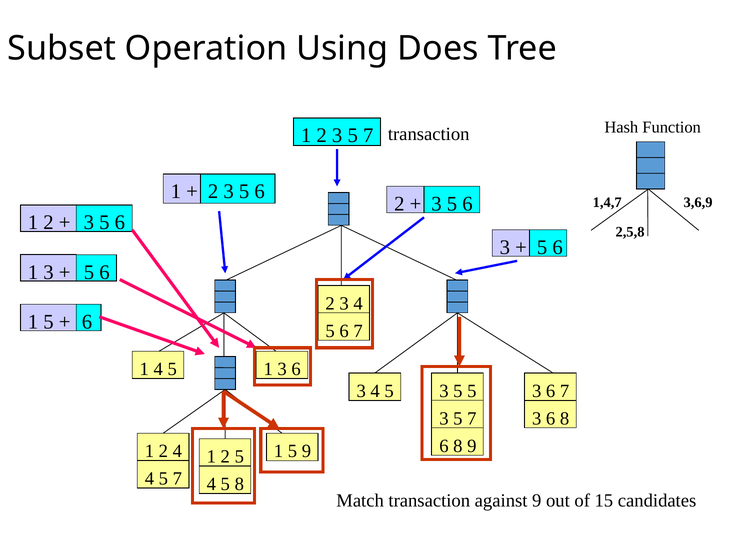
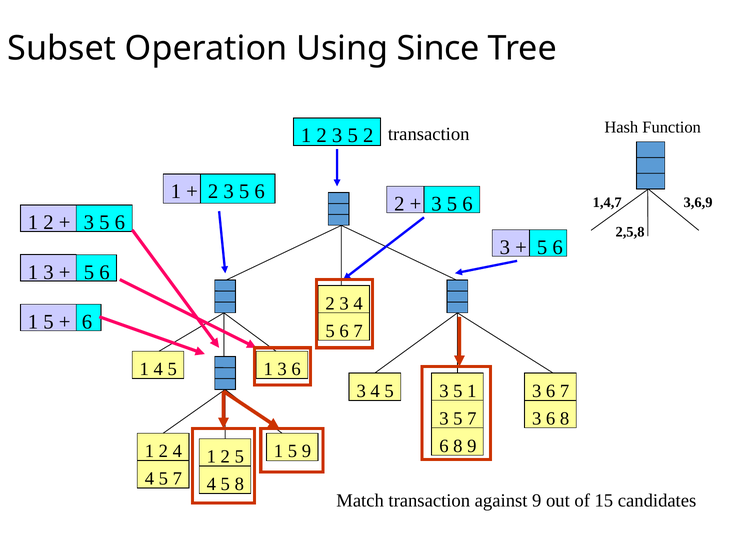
Does: Does -> Since
2 3 5 7: 7 -> 2
3 5 5: 5 -> 1
